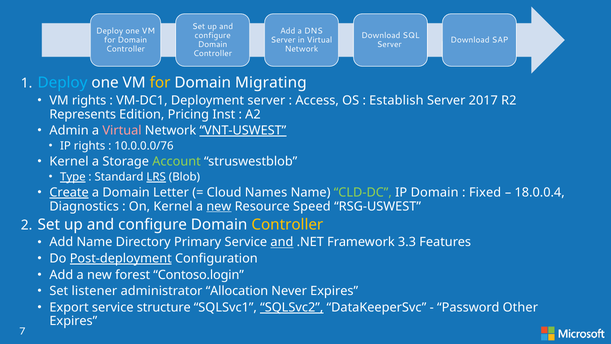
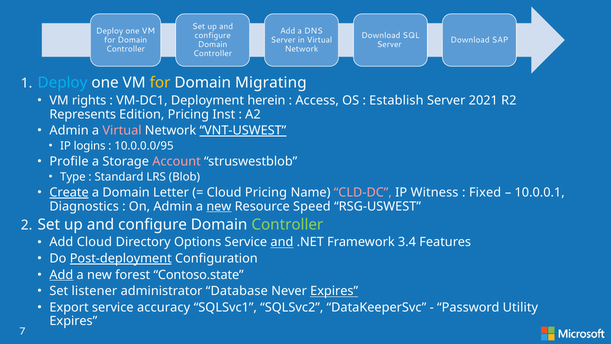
Deployment server: server -> herein
2017: 2017 -> 2021
IP rights: rights -> logins
10.0.0.0/76: 10.0.0.0/76 -> 10.0.0.0/95
Kernel at (69, 161): Kernel -> Profile
Account colour: light green -> pink
Type underline: present -> none
LRS underline: present -> none
Cloud Names: Names -> Pricing
CLD-DC colour: light green -> pink
IP Domain: Domain -> Witness
18.0.0.4: 18.0.0.4 -> 10.0.0.1
On Kernel: Kernel -> Admin
Controller at (287, 224) colour: yellow -> light green
Add Name: Name -> Cloud
Primary: Primary -> Options
3.3: 3.3 -> 3.4
Add at (61, 275) underline: none -> present
Contoso.login: Contoso.login -> Contoso.state
Allocation: Allocation -> Database
Expires at (334, 291) underline: none -> present
structure: structure -> accuracy
SQLSvc2 underline: present -> none
Other: Other -> Utility
